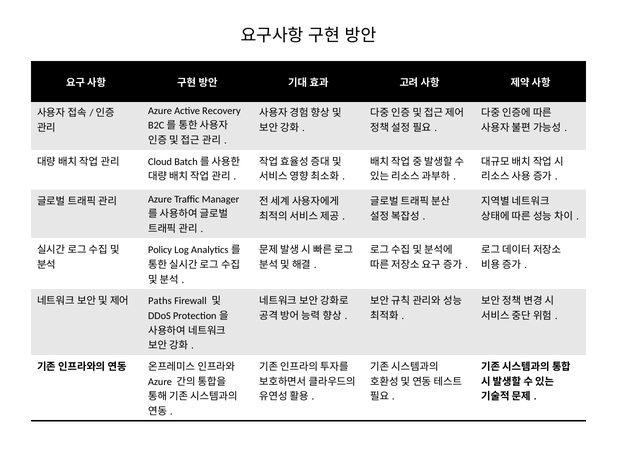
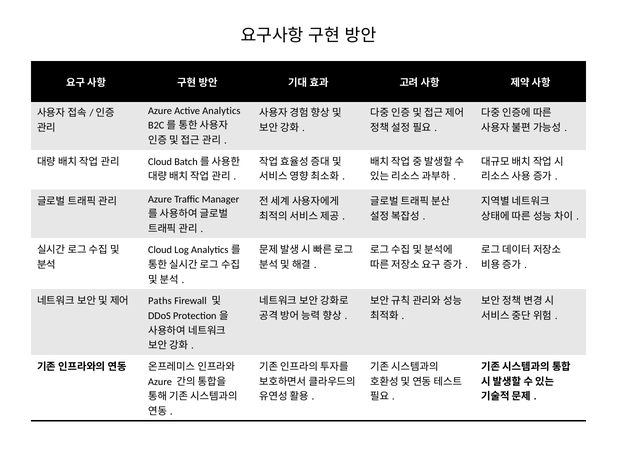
Active Recovery: Recovery -> Analytics
Policy at (160, 250): Policy -> Cloud
